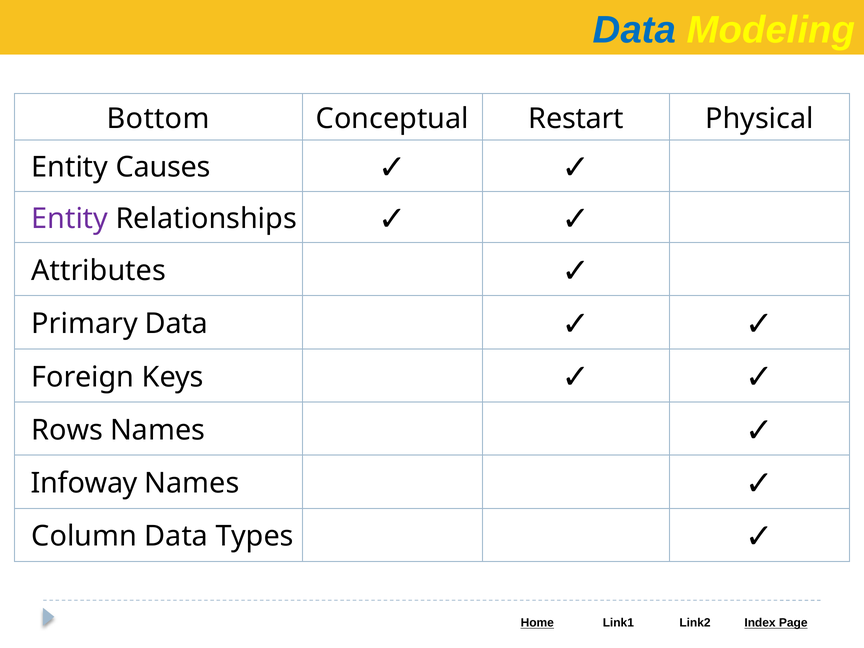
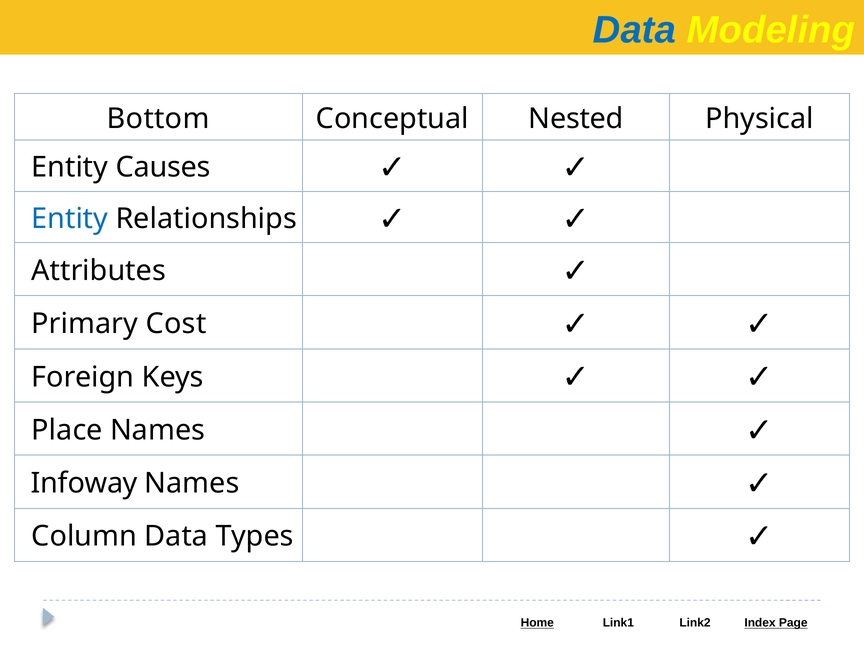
Restart: Restart -> Nested
Entity at (70, 219) colour: purple -> blue
Primary Data: Data -> Cost
Rows: Rows -> Place
